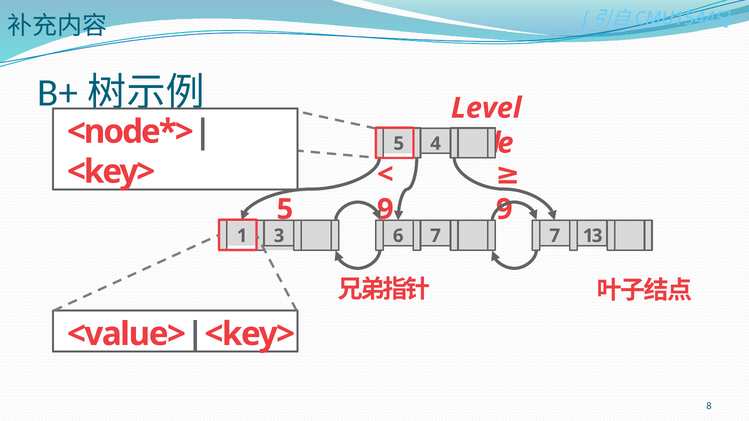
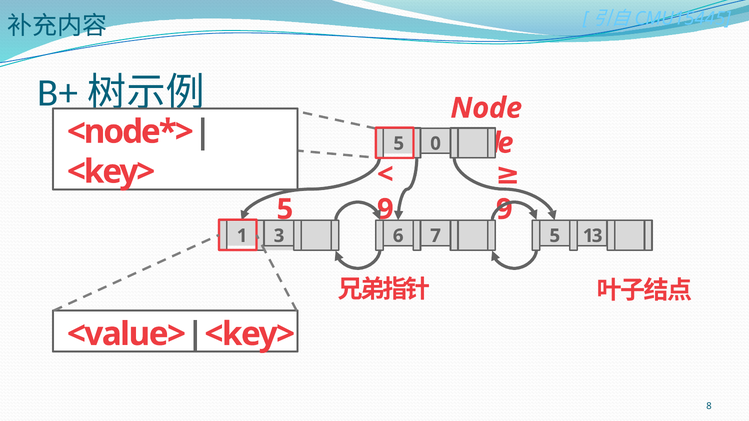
Level at (486, 108): Level -> Node
4: 4 -> 0
7 7: 7 -> 5
